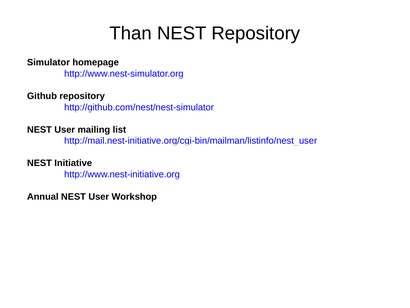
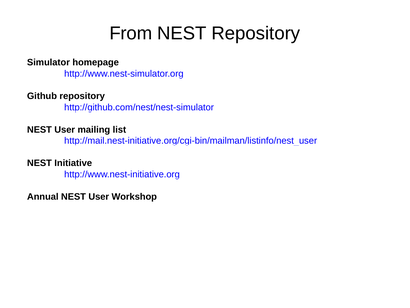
Than: Than -> From
